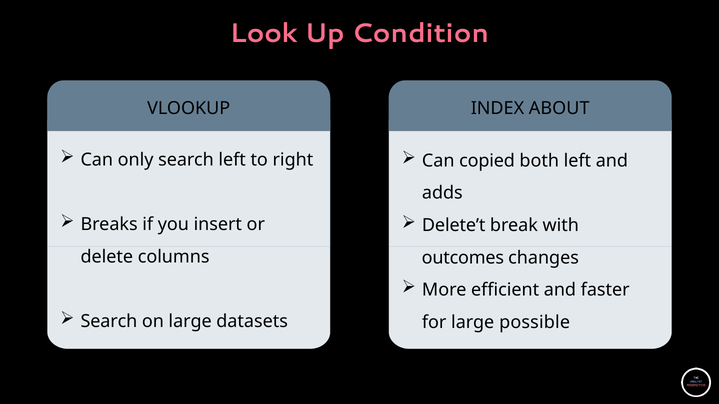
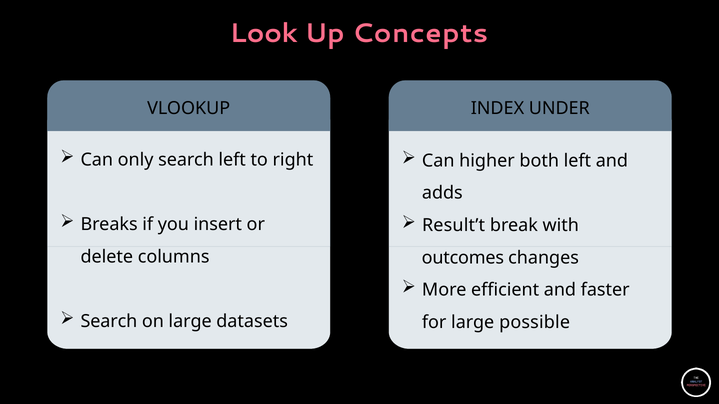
Condition: Condition -> Concepts
ABOUT: ABOUT -> UNDER
copied: copied -> higher
Delete’t: Delete’t -> Result’t
